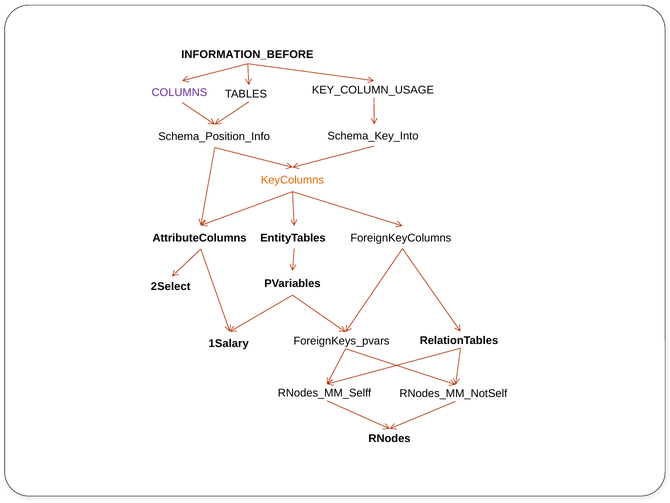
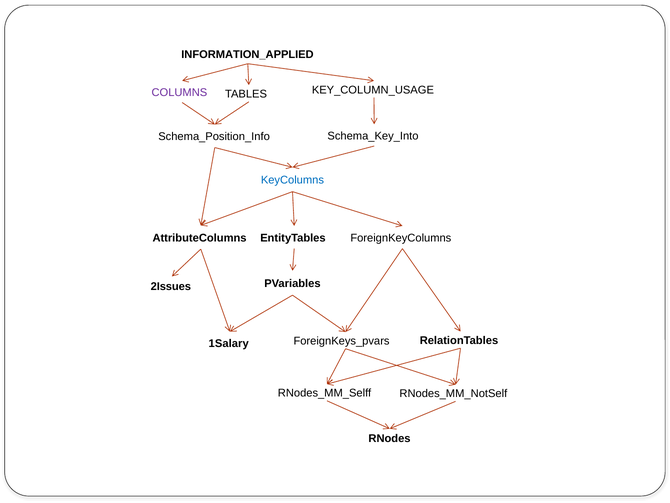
INFORMATION_BEFORE: INFORMATION_BEFORE -> INFORMATION_APPLIED
KeyColumns colour: orange -> blue
2Select: 2Select -> 2Issues
